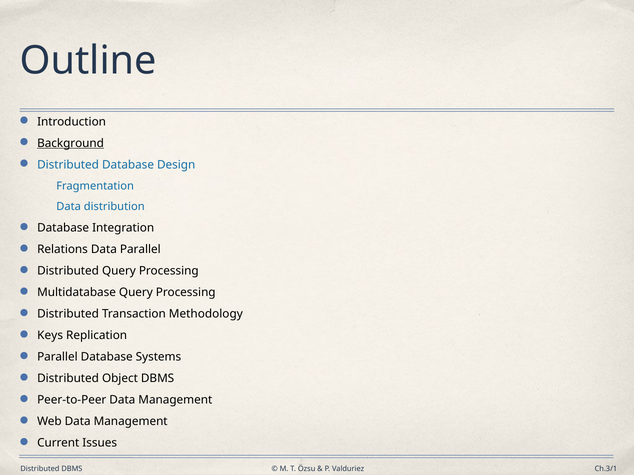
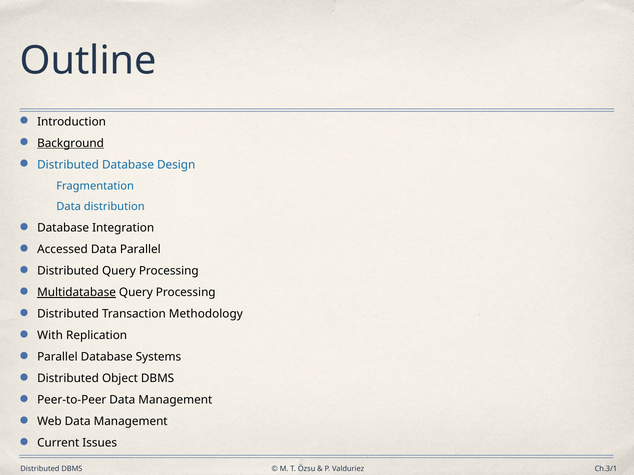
Relations: Relations -> Accessed
Multidatabase underline: none -> present
Keys: Keys -> With
